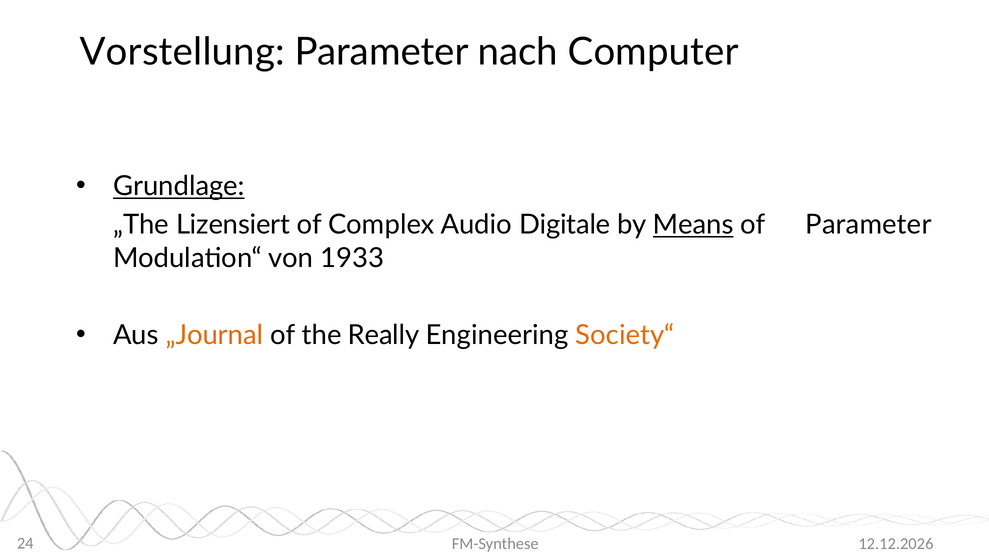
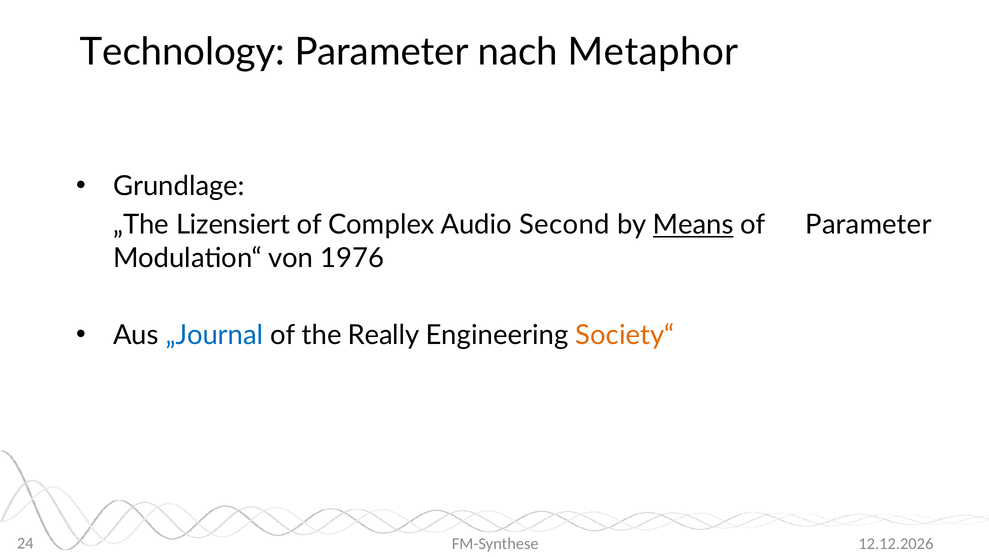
Vorstellung: Vorstellung -> Technology
Computer: Computer -> Metaphor
Grundlage underline: present -> none
Digitale: Digitale -> Second
1933: 1933 -> 1976
„Journal colour: orange -> blue
